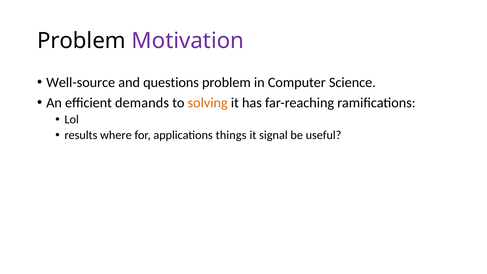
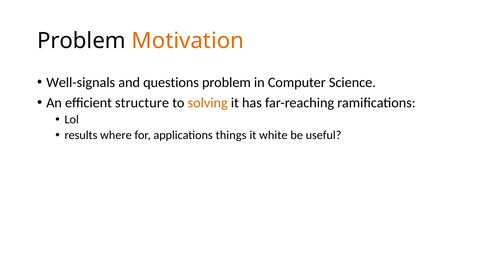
Motivation colour: purple -> orange
Well-source: Well-source -> Well-signals
demands: demands -> structure
signal: signal -> white
